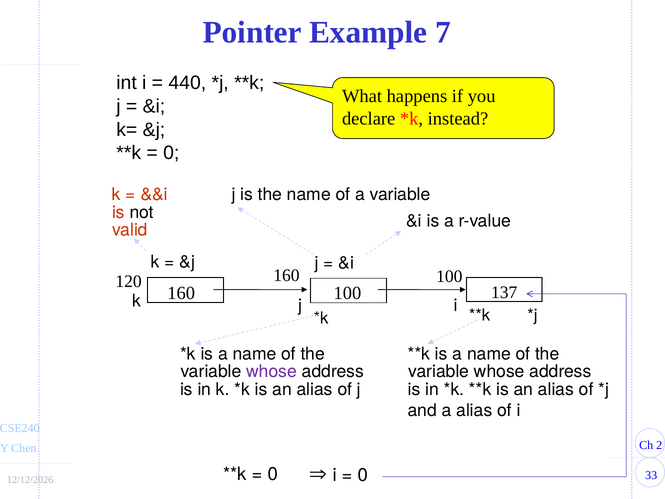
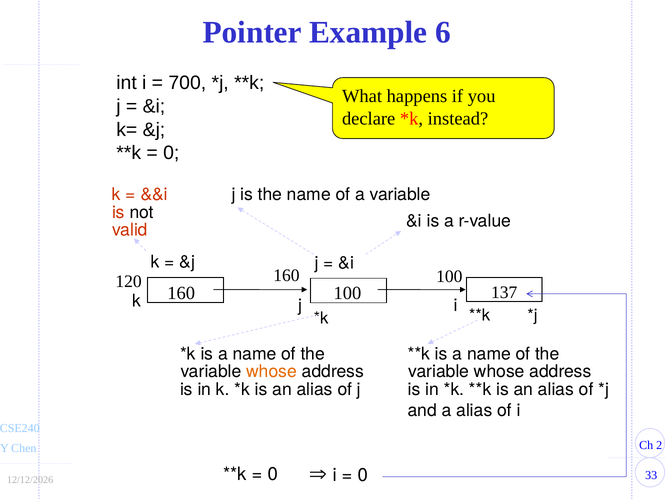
7: 7 -> 6
440: 440 -> 700
whose at (272, 371) colour: purple -> orange
